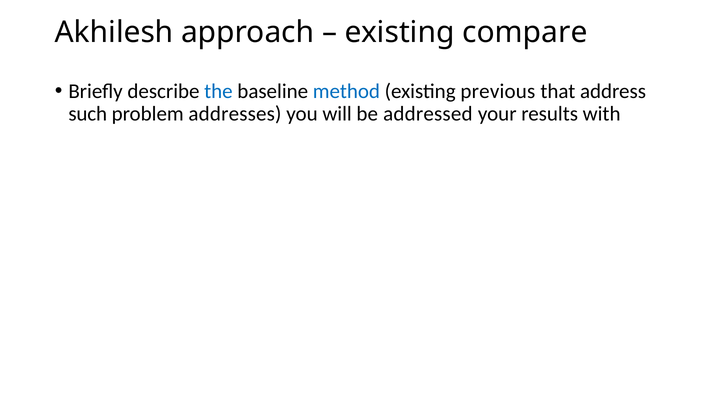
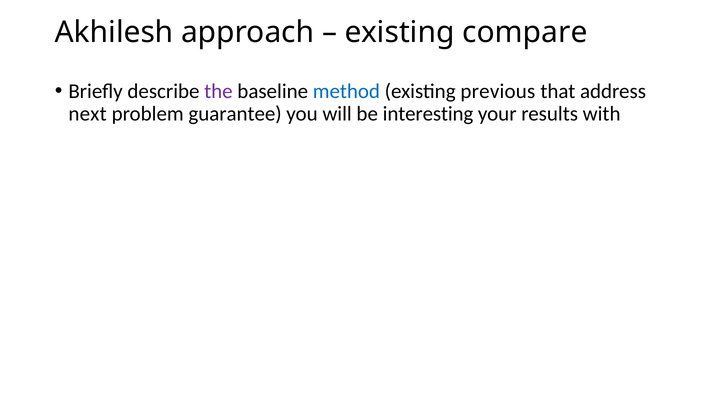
the colour: blue -> purple
such: such -> next
addresses: addresses -> guarantee
addressed: addressed -> interesting
